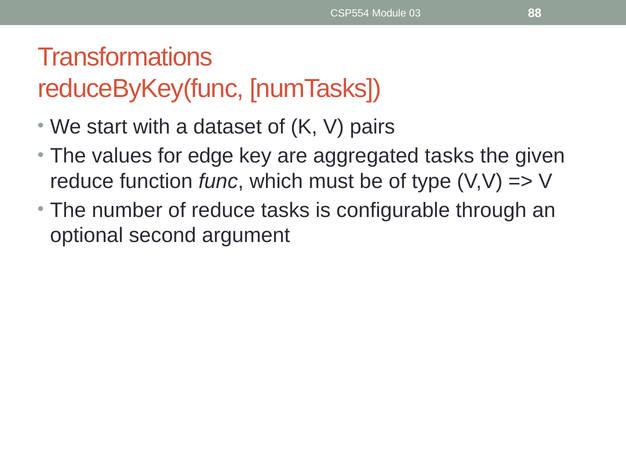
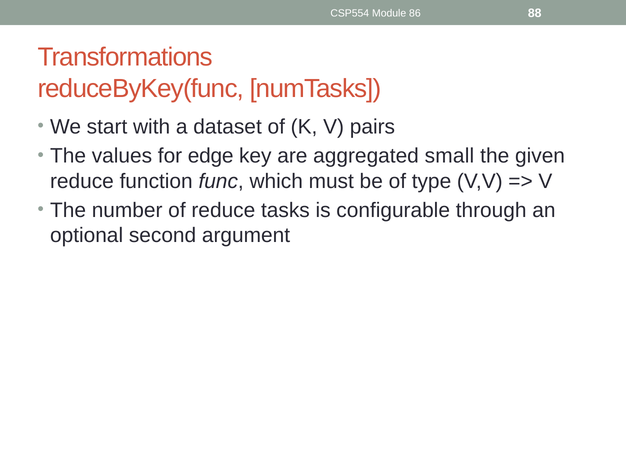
03: 03 -> 86
aggregated tasks: tasks -> small
